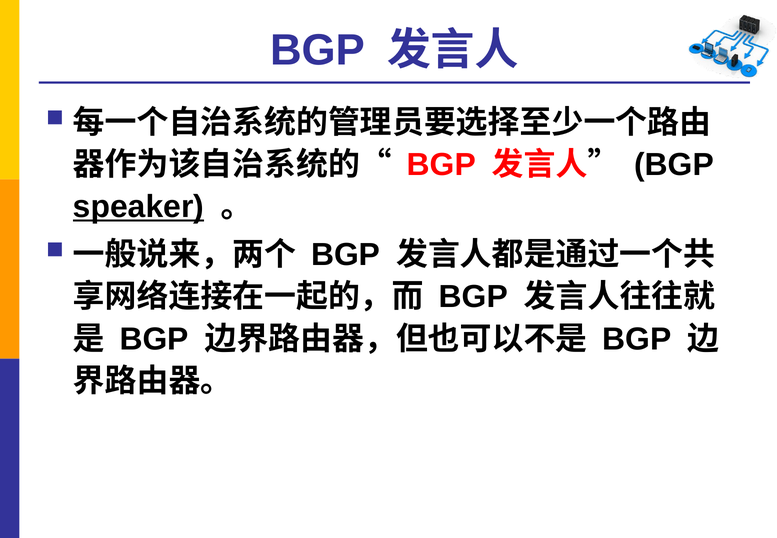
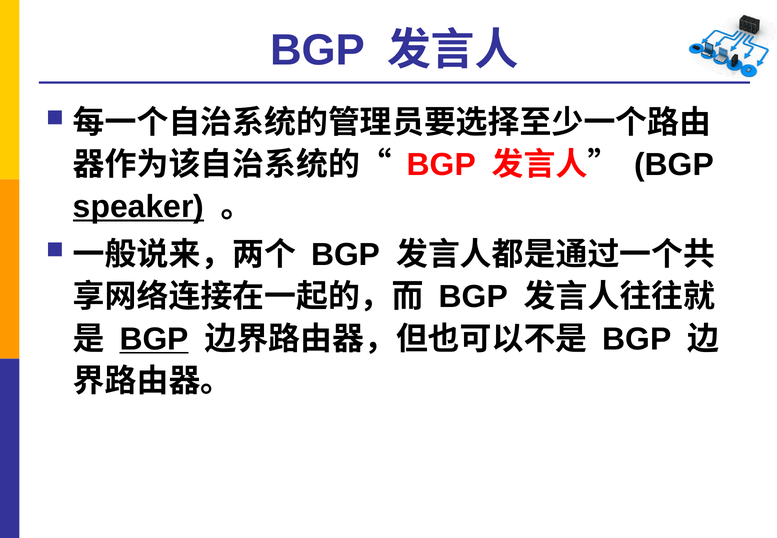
BGP at (154, 339) underline: none -> present
